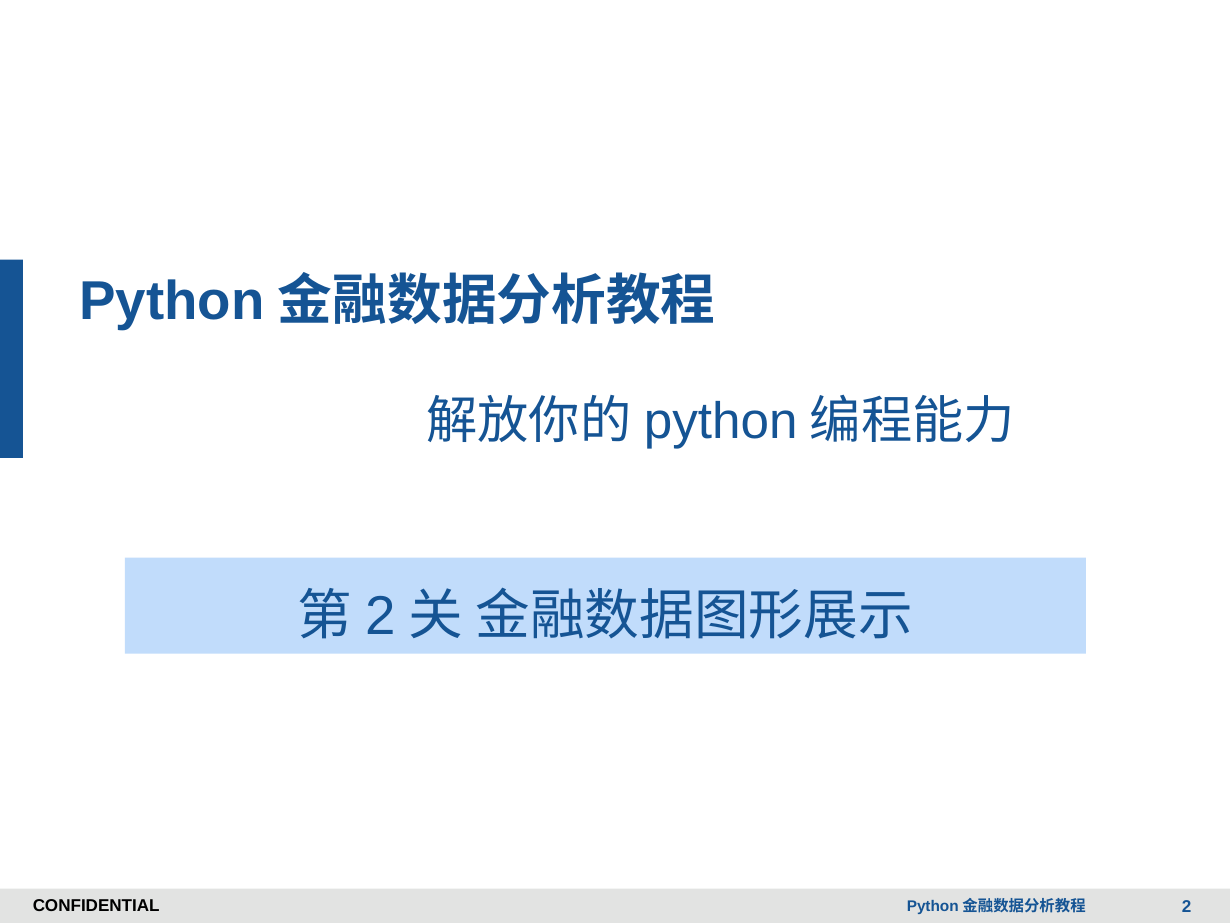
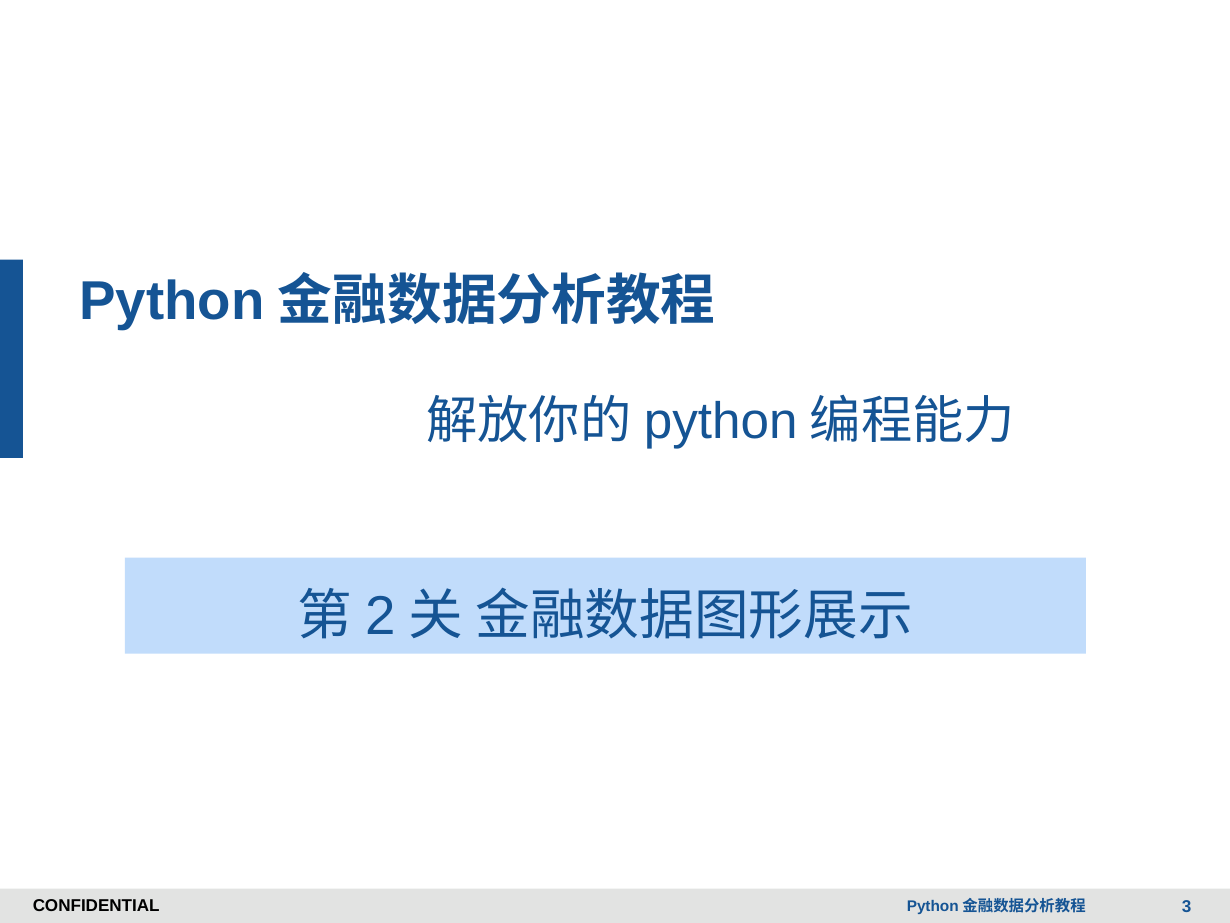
2 at (1187, 906): 2 -> 3
